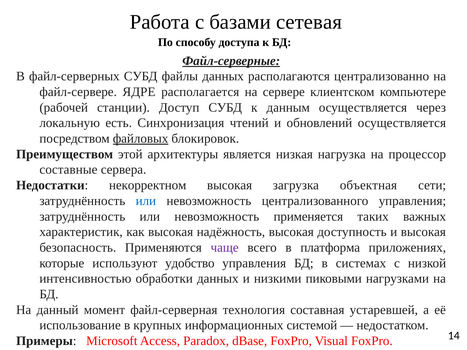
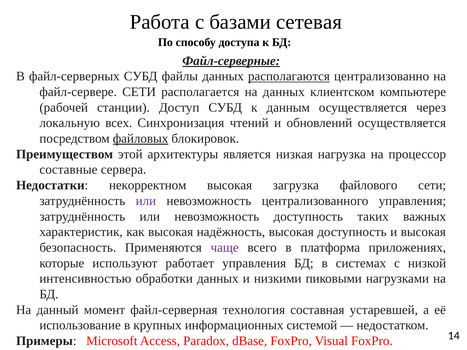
располагаются underline: none -> present
файл-сервере ЯДРЕ: ЯДРЕ -> СЕТИ
на сервере: сервере -> данных
есть: есть -> всех
объектная: объектная -> файлового
или at (146, 201) colour: blue -> purple
невозможность применяется: применяется -> доступность
удобство: удобство -> работает
